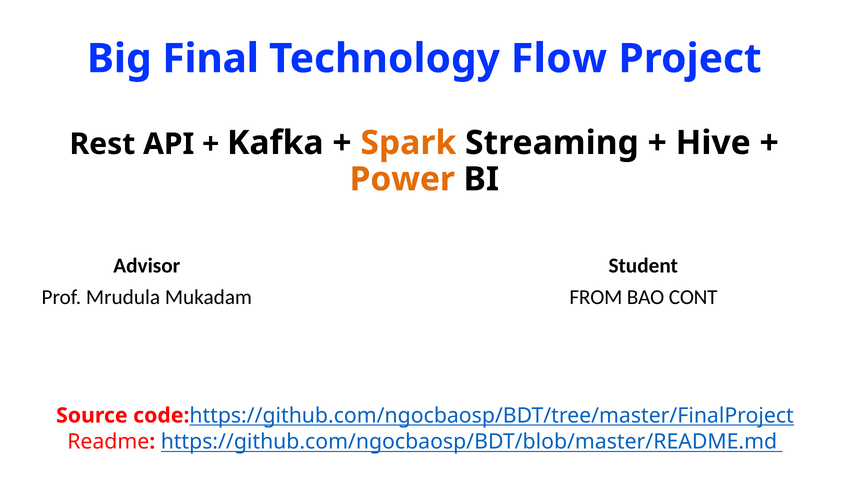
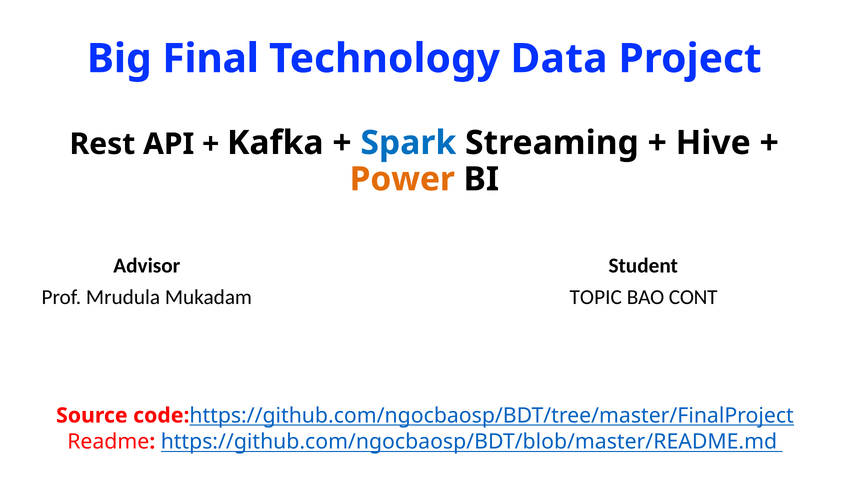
Flow: Flow -> Data
Spark colour: orange -> blue
FROM: FROM -> TOPIC
